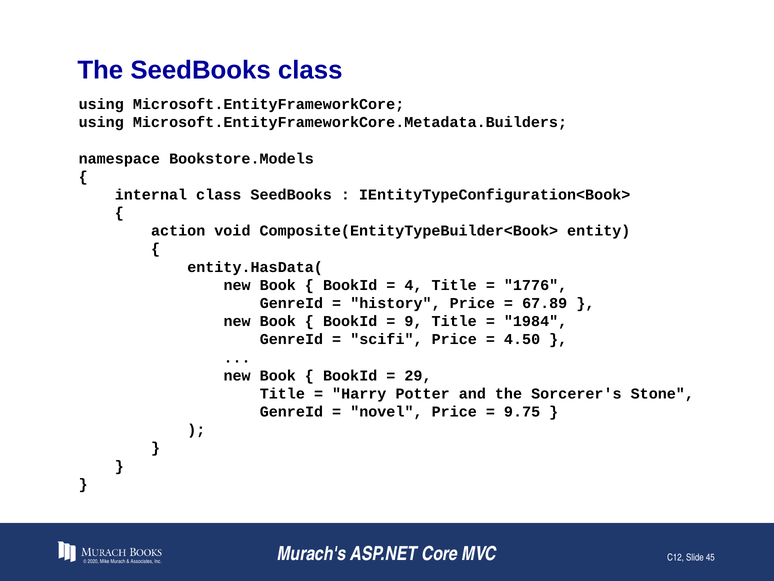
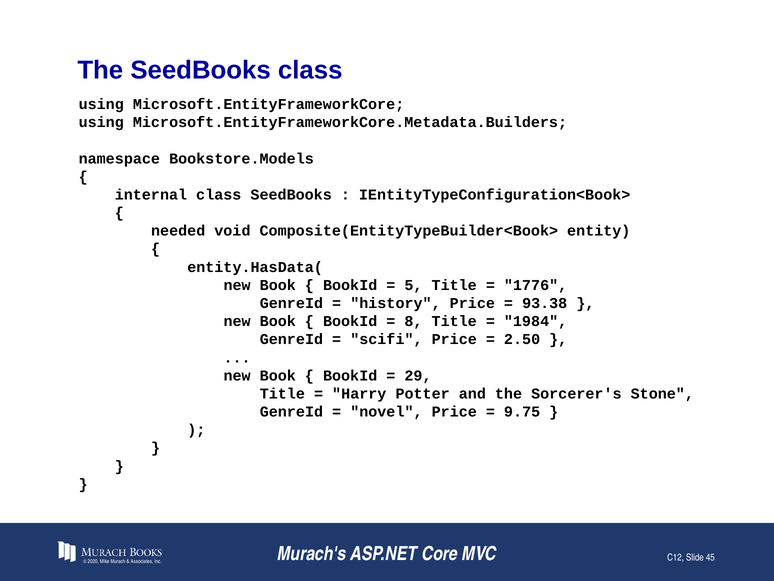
action: action -> needed
4: 4 -> 5
67.89: 67.89 -> 93.38
9: 9 -> 8
4.50: 4.50 -> 2.50
